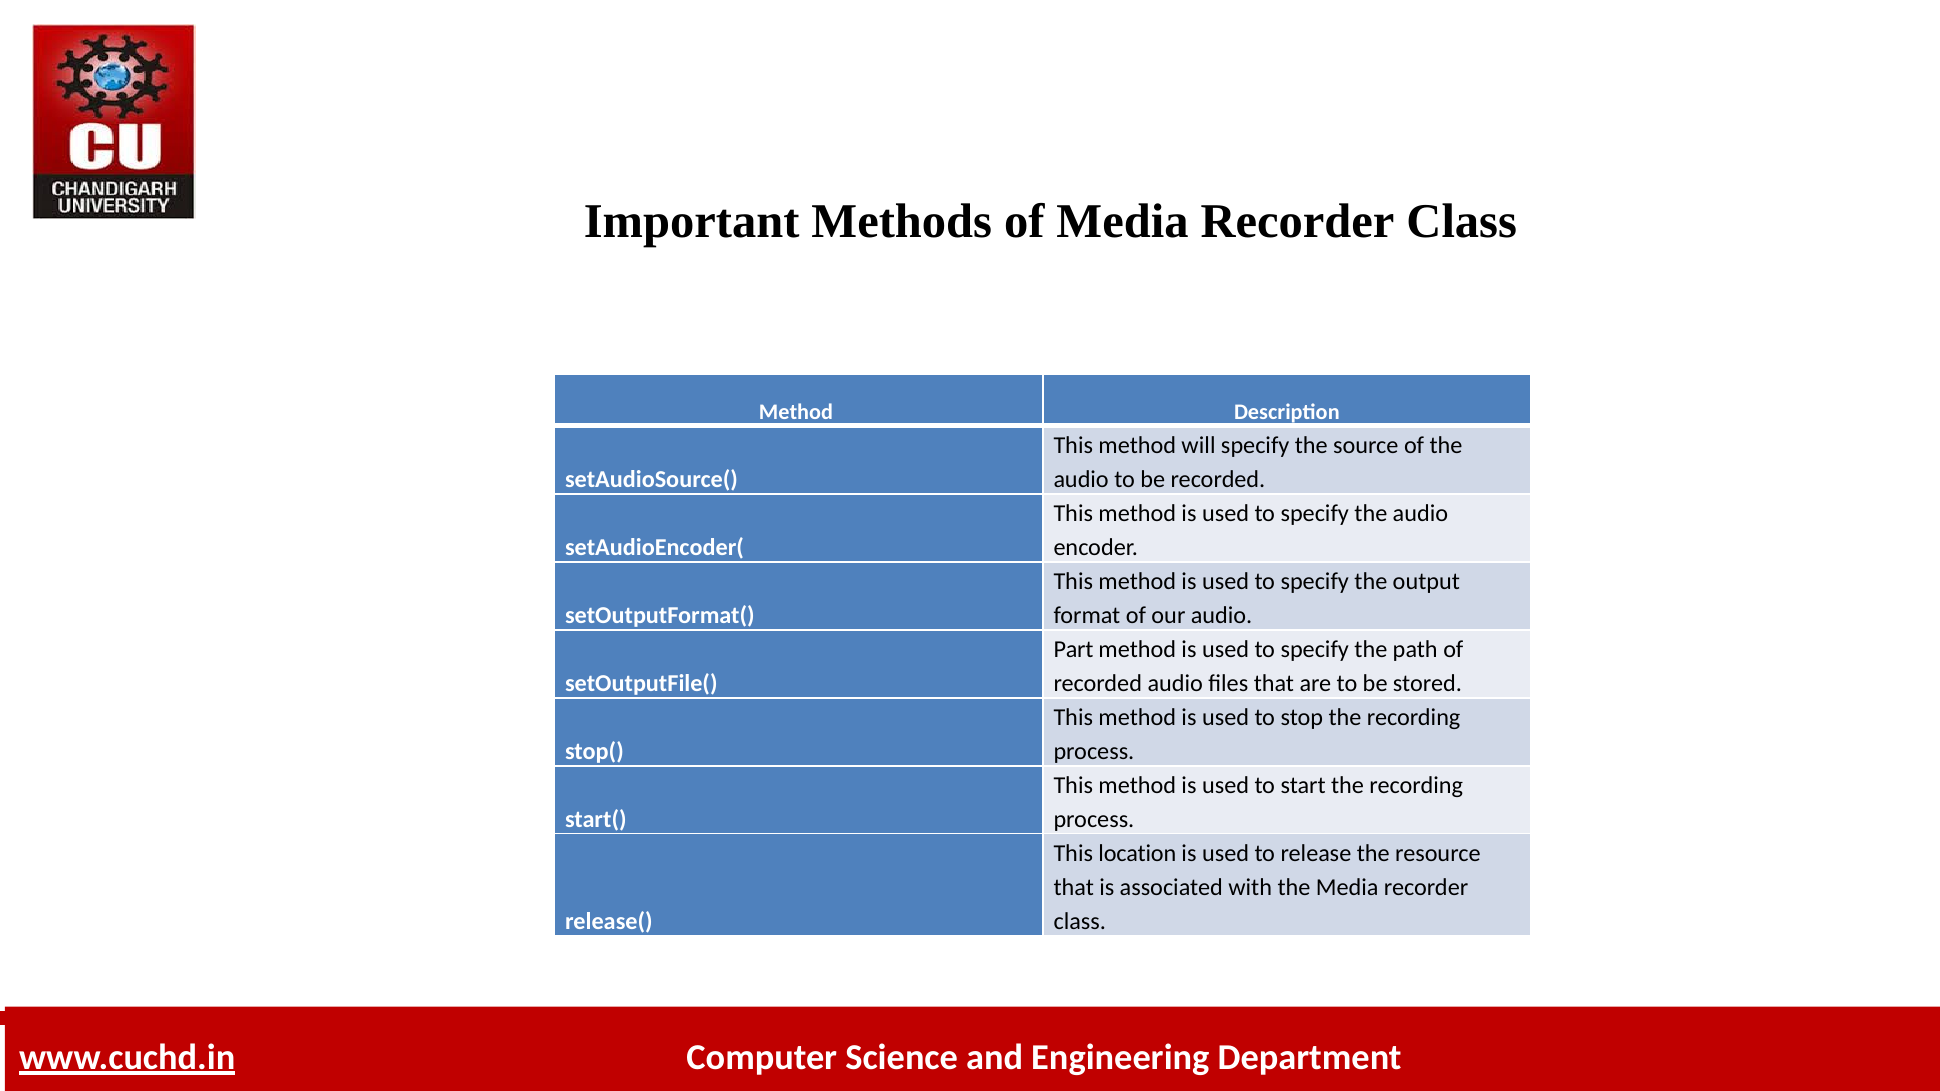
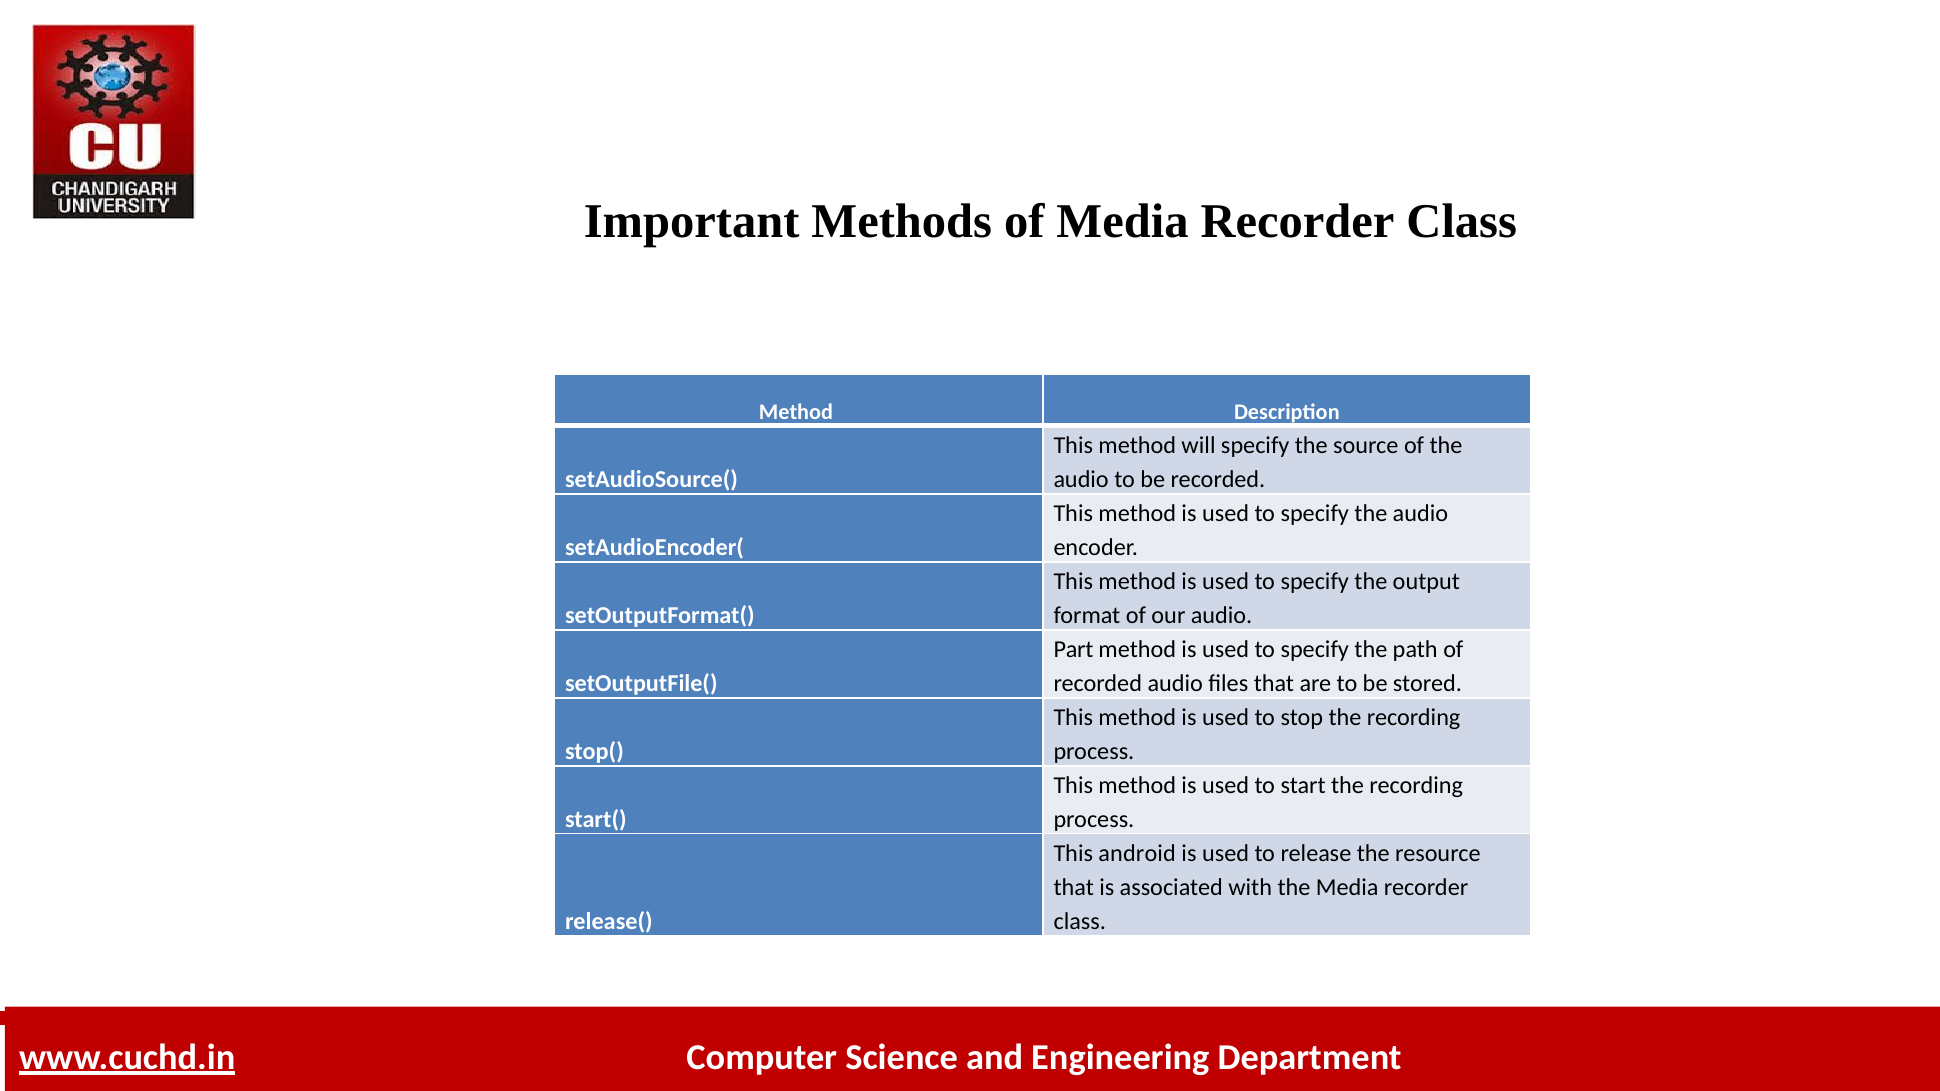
location: location -> android
